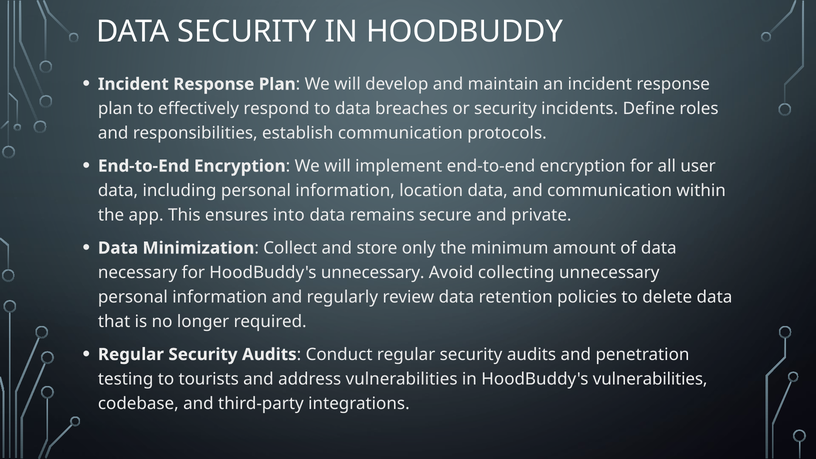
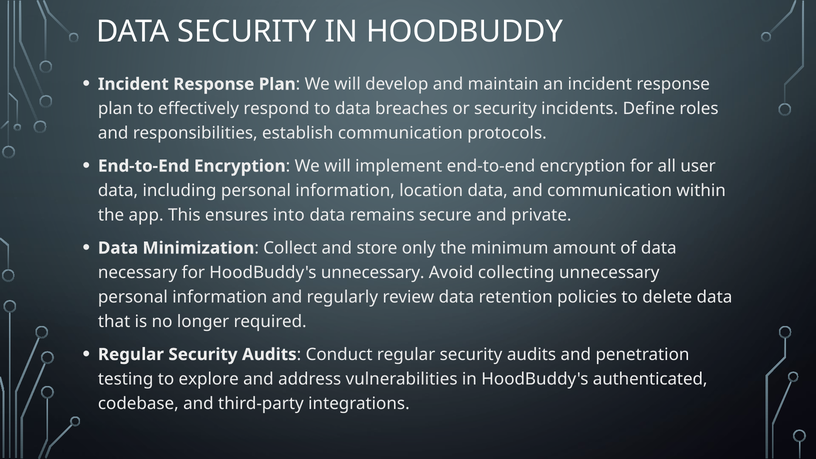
tourists: tourists -> explore
HoodBuddy's vulnerabilities: vulnerabilities -> authenticated
